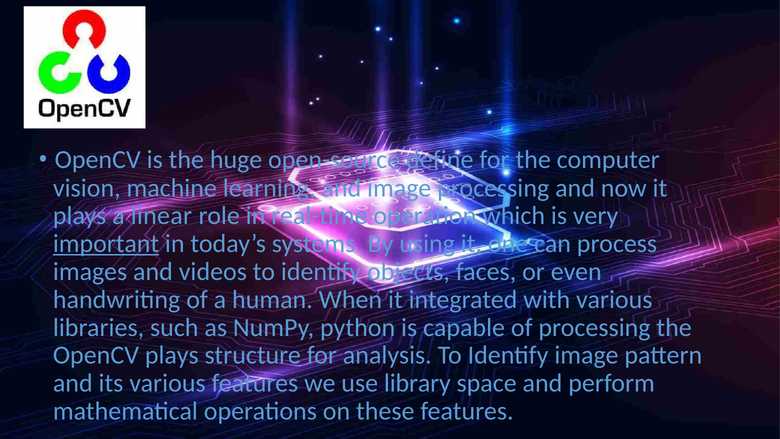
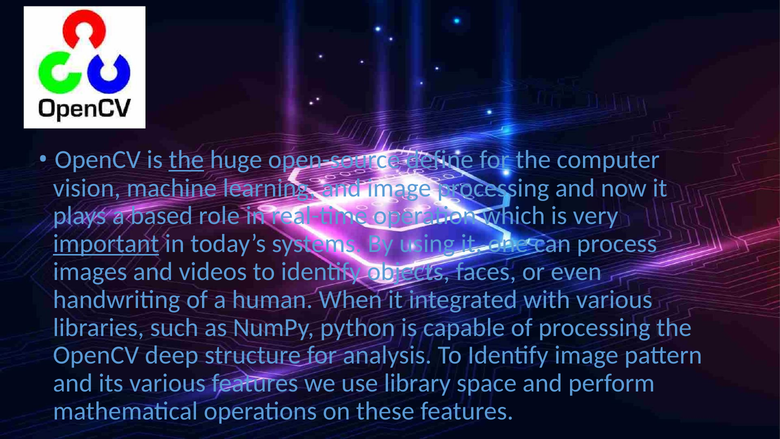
the at (186, 160) underline: none -> present
linear: linear -> based
OpenCV plays: plays -> deep
